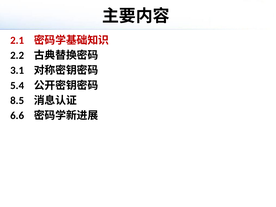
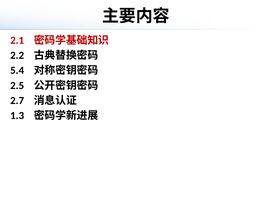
3.1: 3.1 -> 5.4
5.4: 5.4 -> 2.5
8.5: 8.5 -> 2.7
6.6: 6.6 -> 1.3
